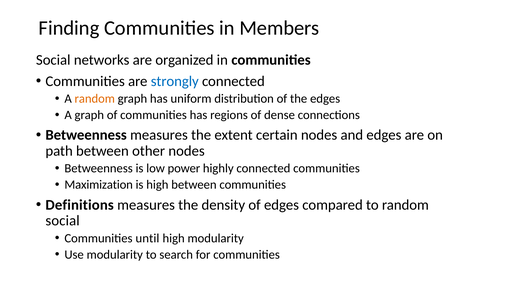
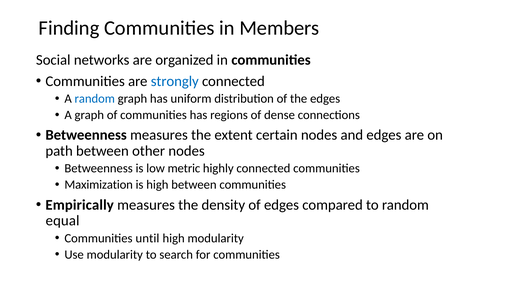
random at (95, 99) colour: orange -> blue
power: power -> metric
Definitions: Definitions -> Empirically
social at (63, 220): social -> equal
